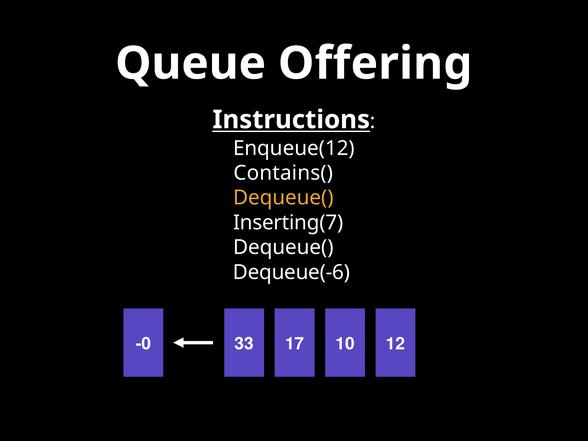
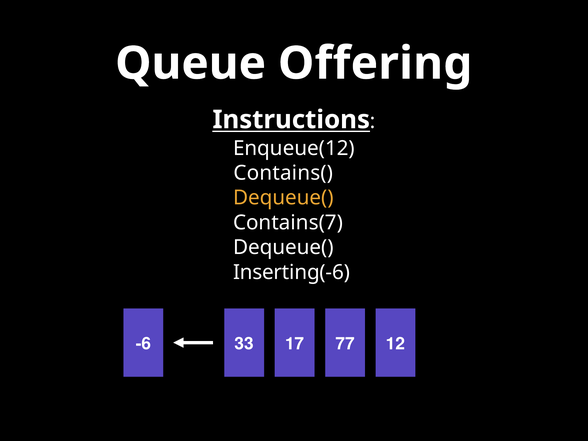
Inserting(7: Inserting(7 -> Contains(7
Dequeue(-6: Dequeue(-6 -> Inserting(-6
-0: -0 -> -6
10: 10 -> 77
